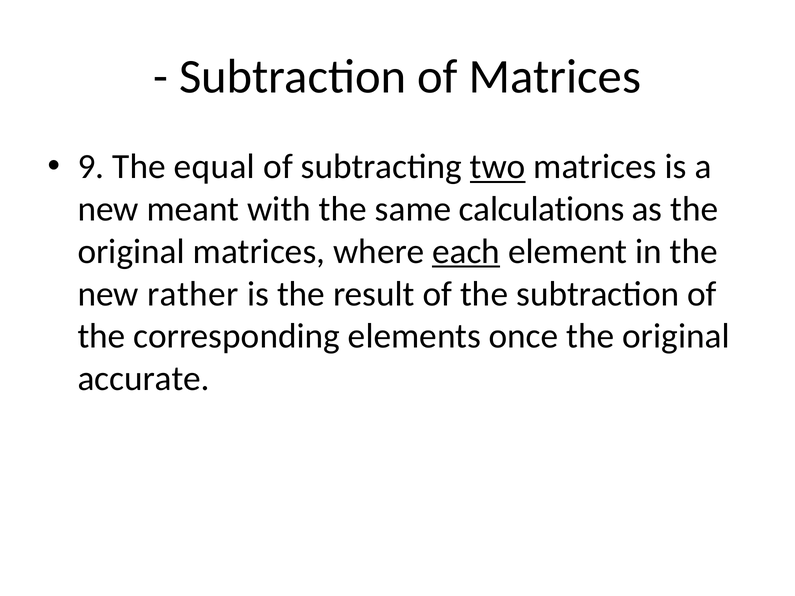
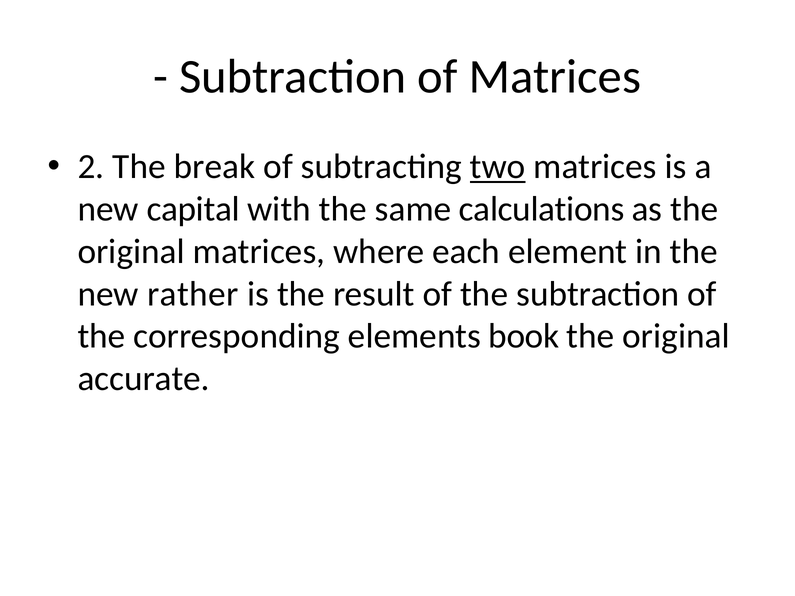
9: 9 -> 2
equal: equal -> break
meant: meant -> capital
each underline: present -> none
once: once -> book
